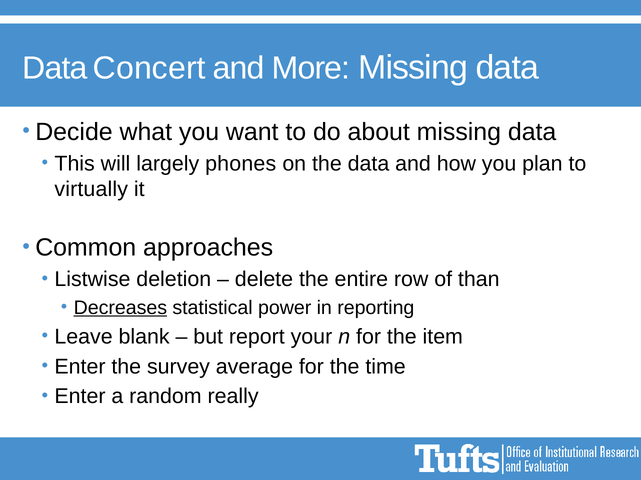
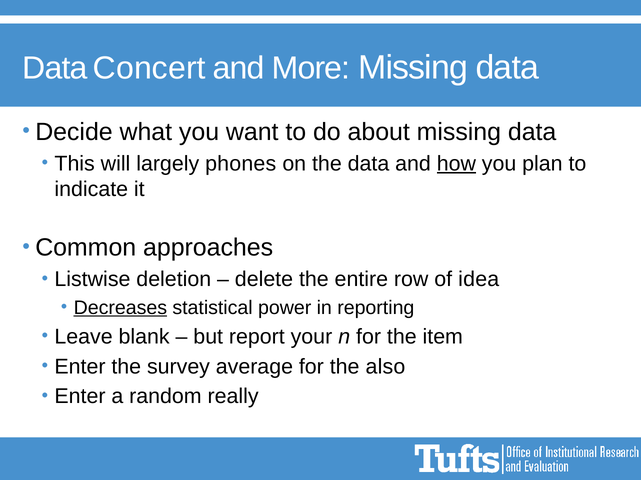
how underline: none -> present
virtually: virtually -> indicate
than: than -> idea
time: time -> also
